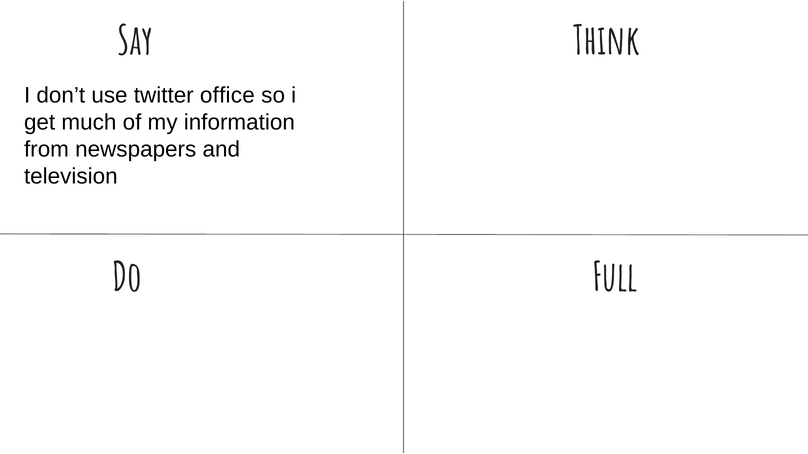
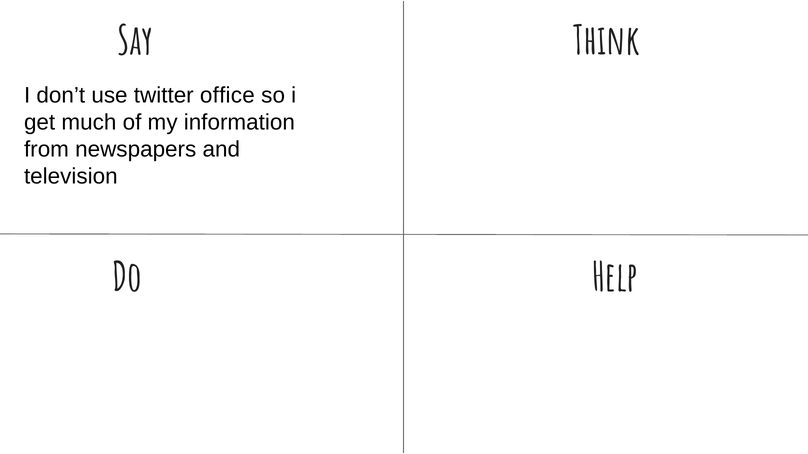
Full: Full -> Help
